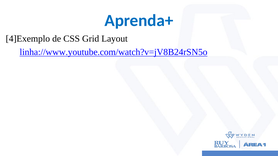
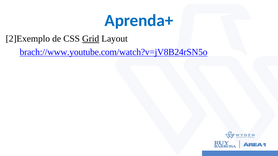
4]Exemplo: 4]Exemplo -> 2]Exemplo
Grid underline: none -> present
linha://www.youtube.com/watch?v=jV8B24rSN5o: linha://www.youtube.com/watch?v=jV8B24rSN5o -> brach://www.youtube.com/watch?v=jV8B24rSN5o
